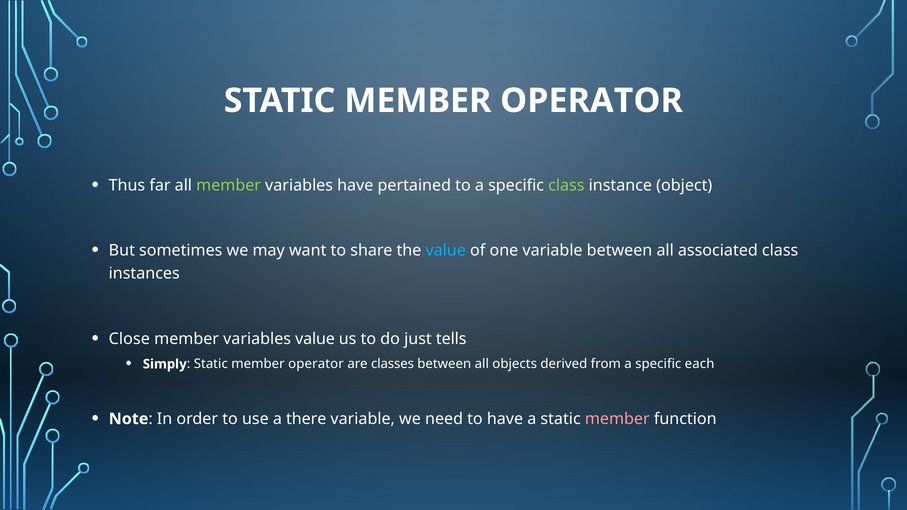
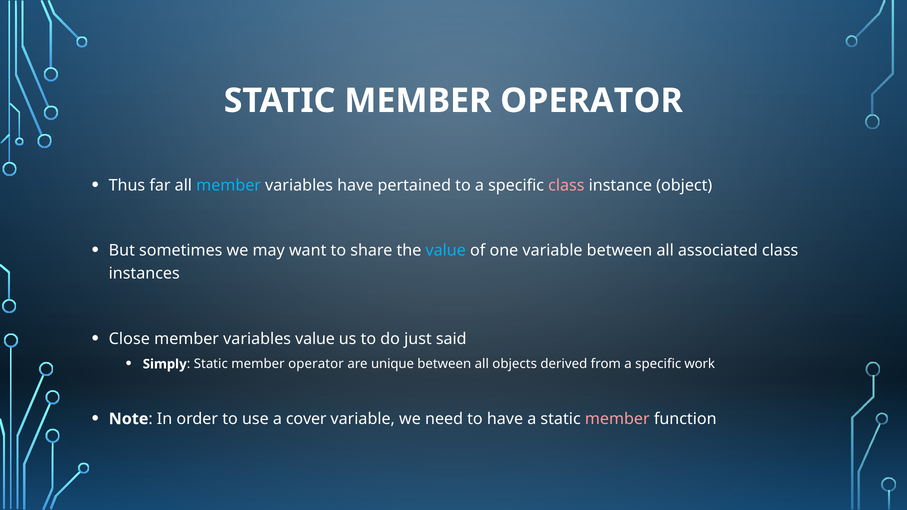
member at (229, 185) colour: light green -> light blue
class at (566, 185) colour: light green -> pink
tells: tells -> said
classes: classes -> unique
each: each -> work
there: there -> cover
